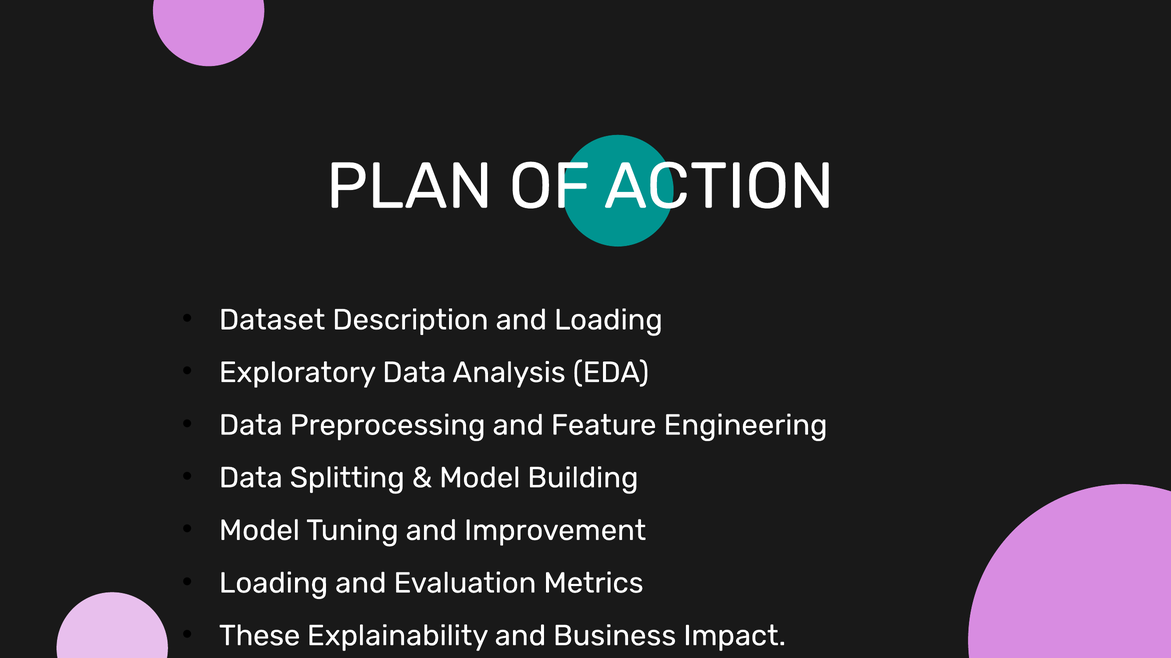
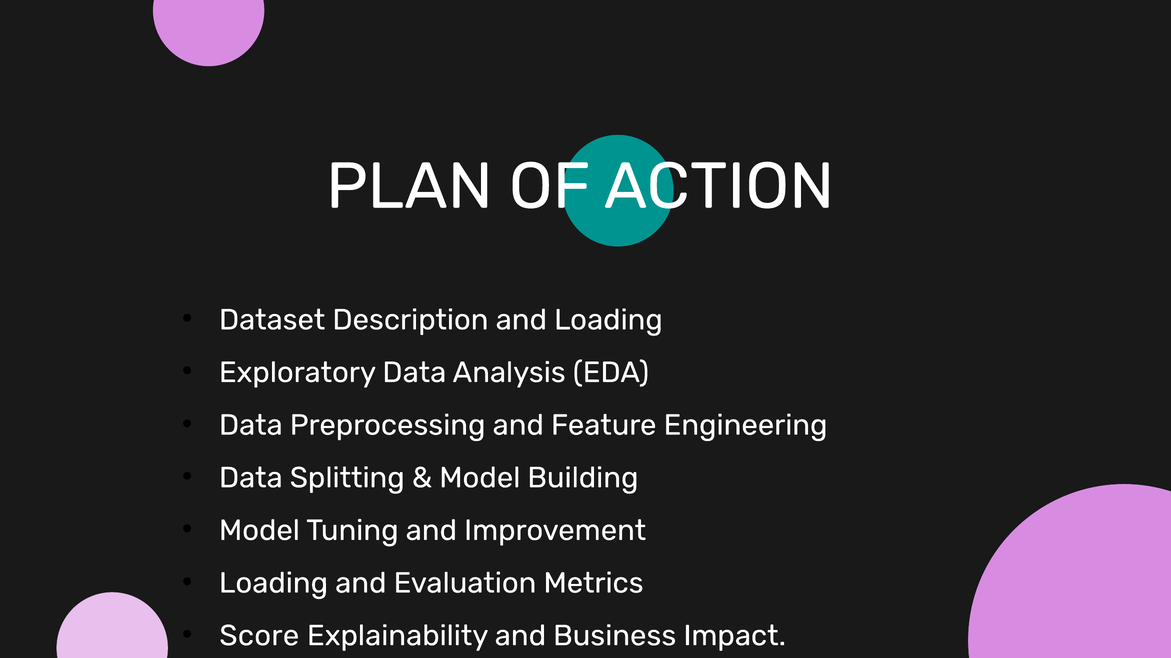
These: These -> Score
